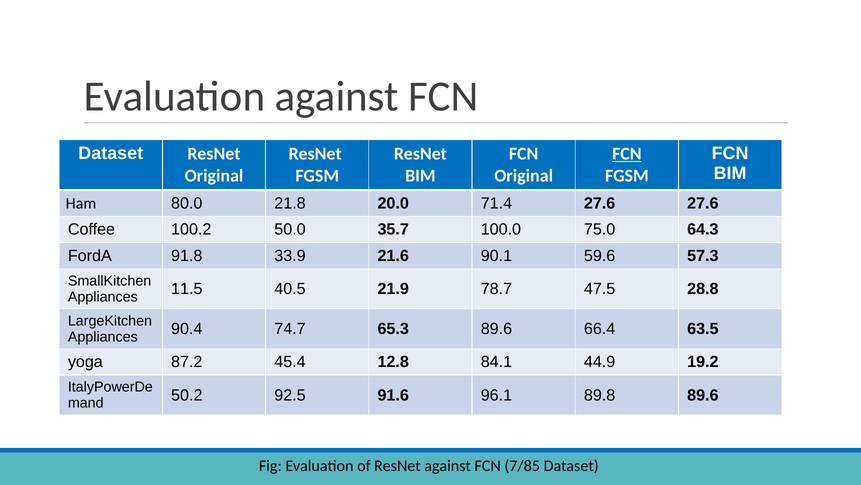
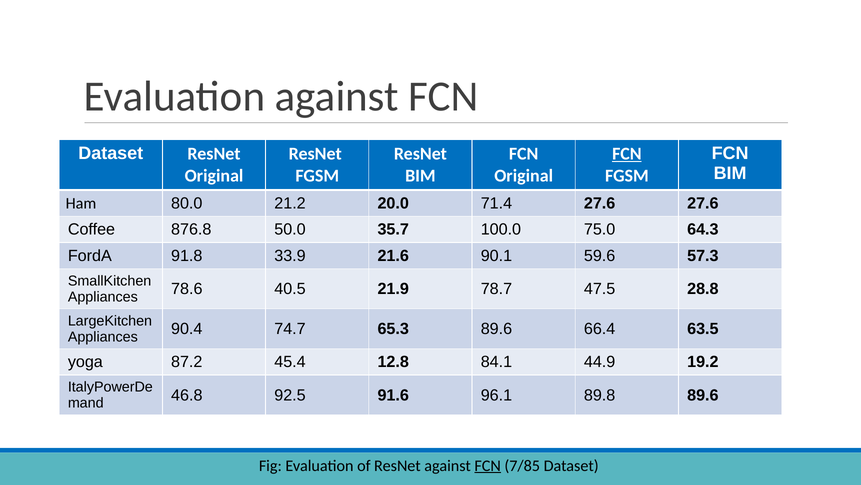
21.8: 21.8 -> 21.2
100.2: 100.2 -> 876.8
11.5: 11.5 -> 78.6
50.2: 50.2 -> 46.8
FCN at (488, 465) underline: none -> present
